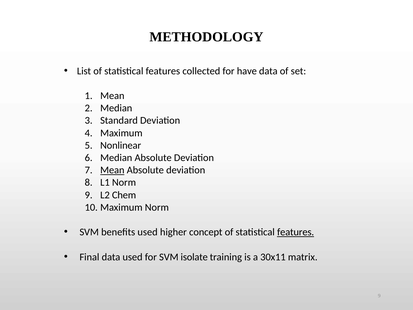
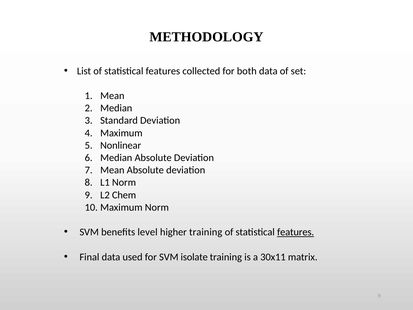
have: have -> both
Mean at (112, 170) underline: present -> none
benefits used: used -> level
higher concept: concept -> training
